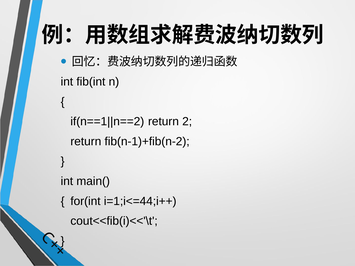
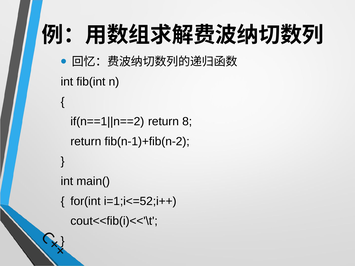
2: 2 -> 8
i=1;i<=44;i++: i=1;i<=44;i++ -> i=1;i<=52;i++
